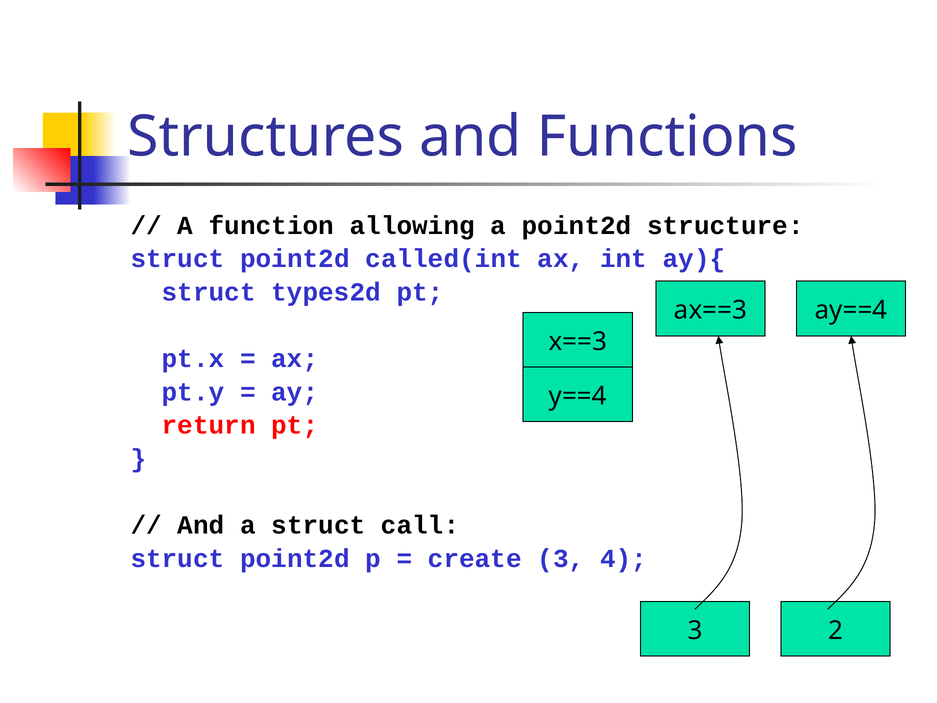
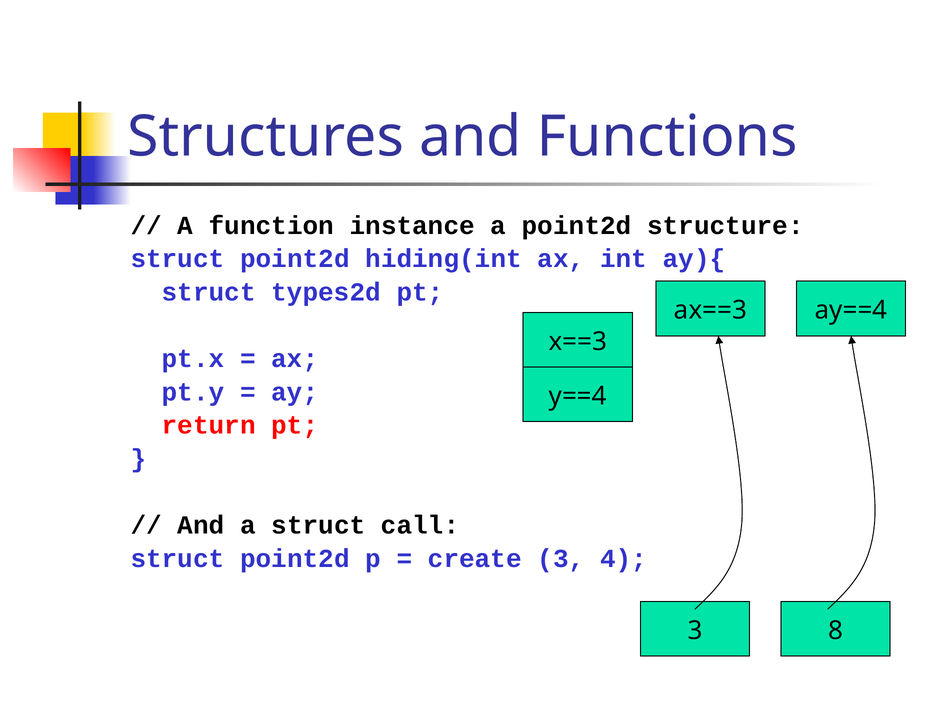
allowing: allowing -> instance
called(int: called(int -> hiding(int
2: 2 -> 8
